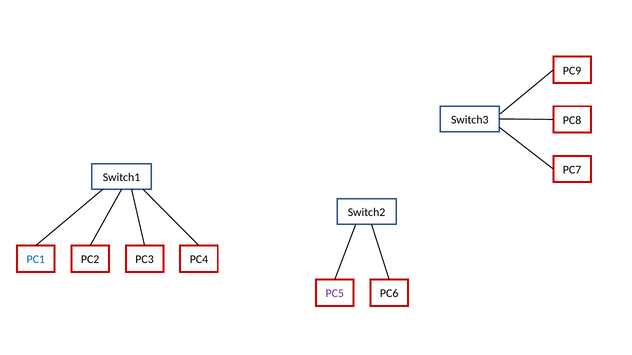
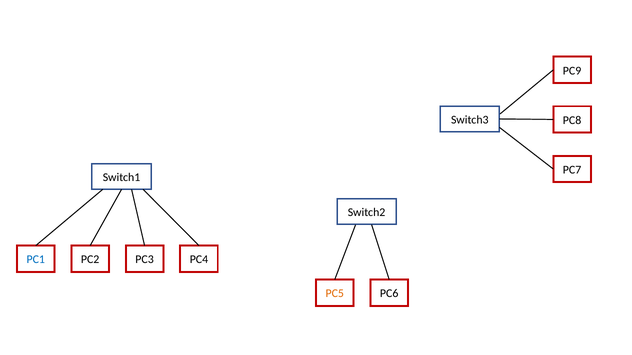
PC5 colour: purple -> orange
